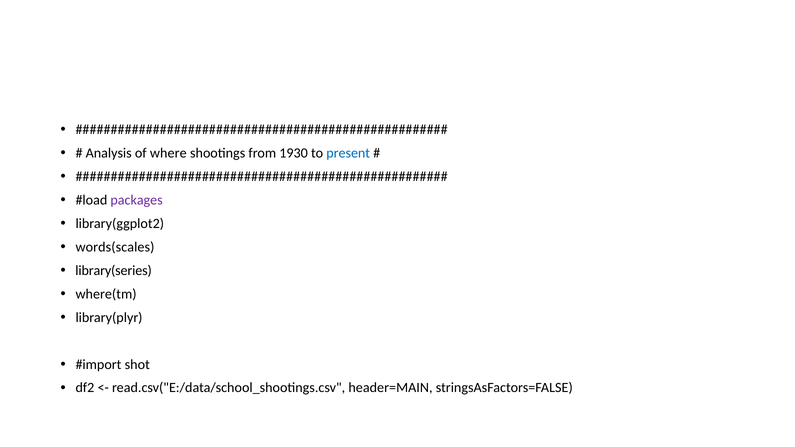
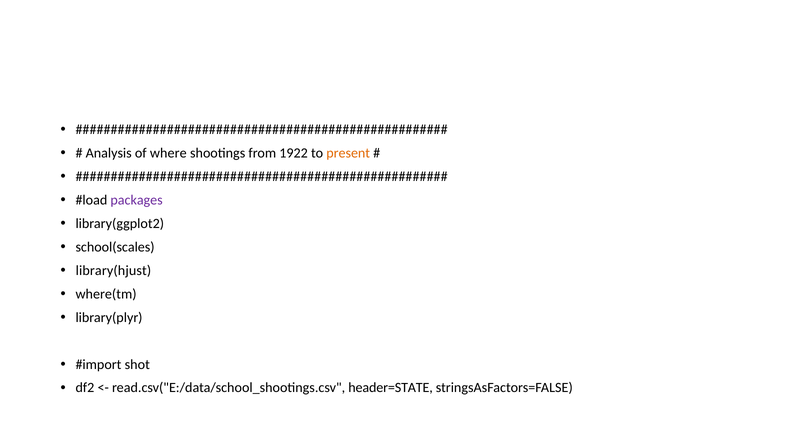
1930: 1930 -> 1922
present colour: blue -> orange
words(scales: words(scales -> school(scales
library(series: library(series -> library(hjust
header=MAIN: header=MAIN -> header=STATE
